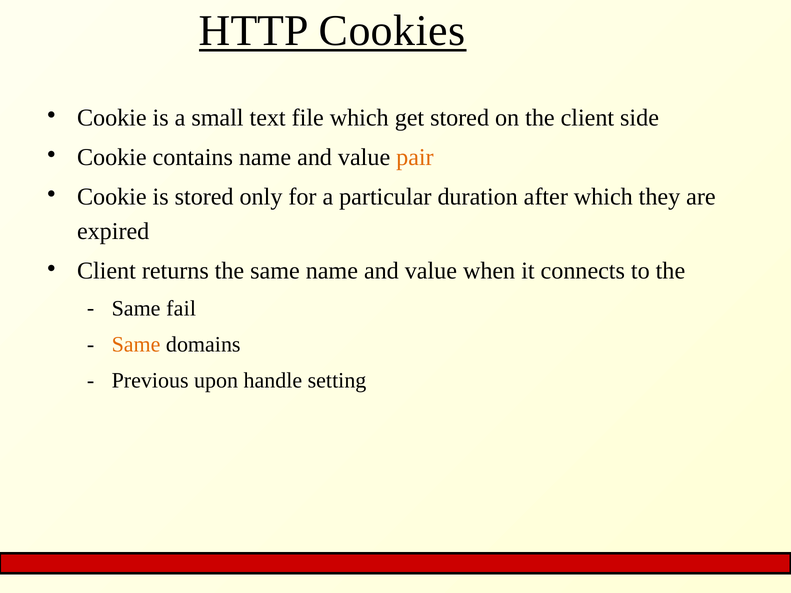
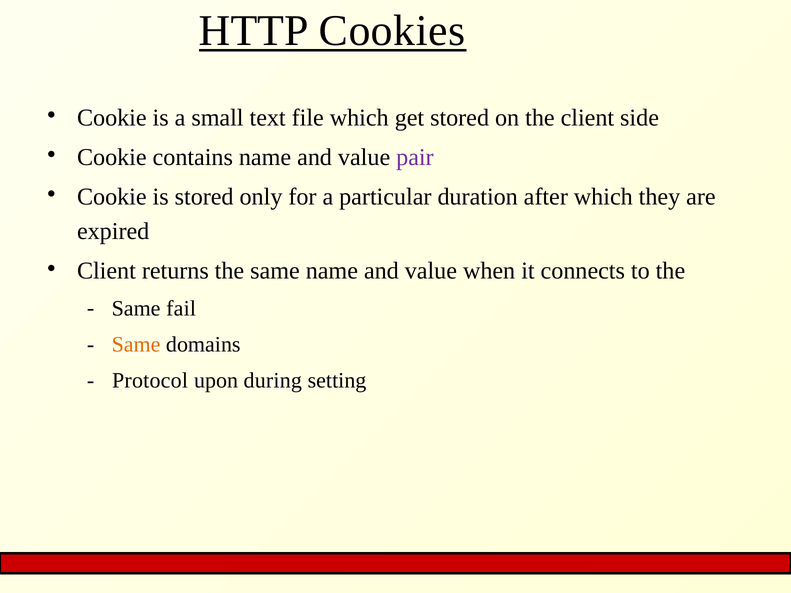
pair colour: orange -> purple
Previous: Previous -> Protocol
handle: handle -> during
